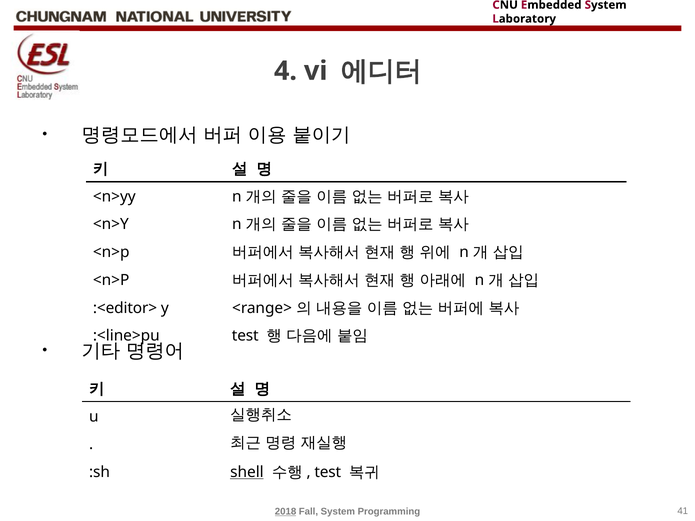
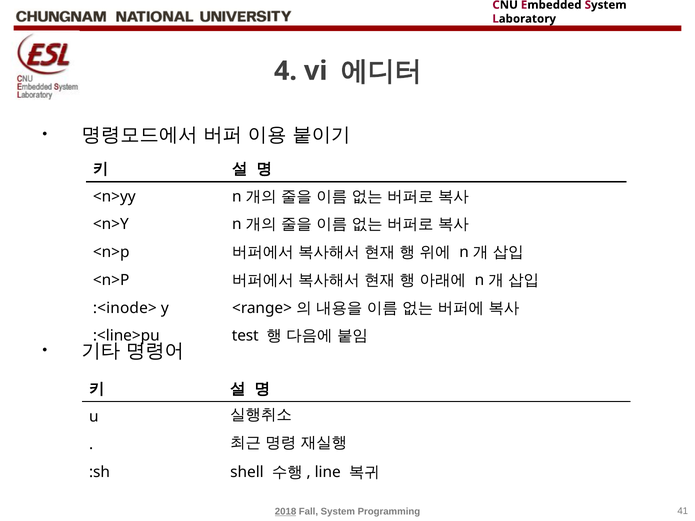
:<editor>: :<editor> -> :<inode>
shell underline: present -> none
test at (328, 472): test -> line
